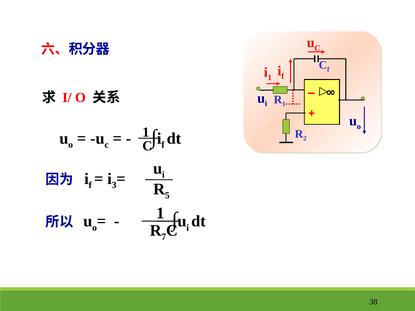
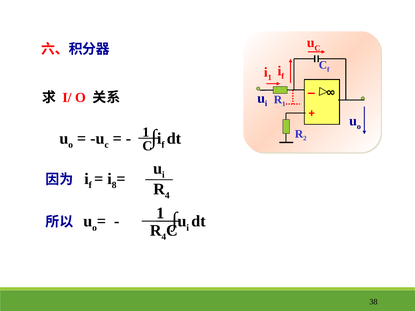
3: 3 -> 8
5 at (167, 196): 5 -> 4
7 at (164, 237): 7 -> 4
